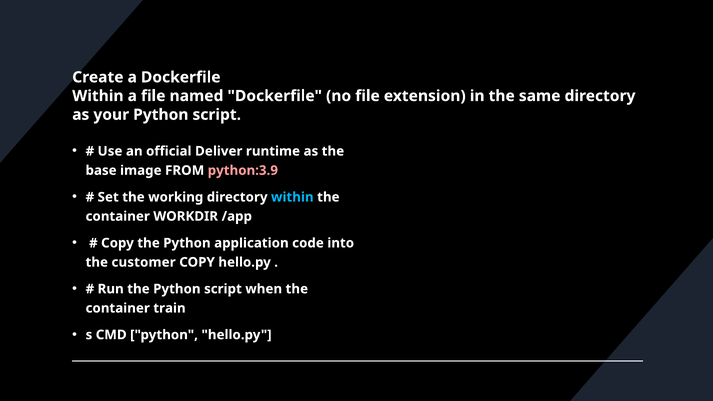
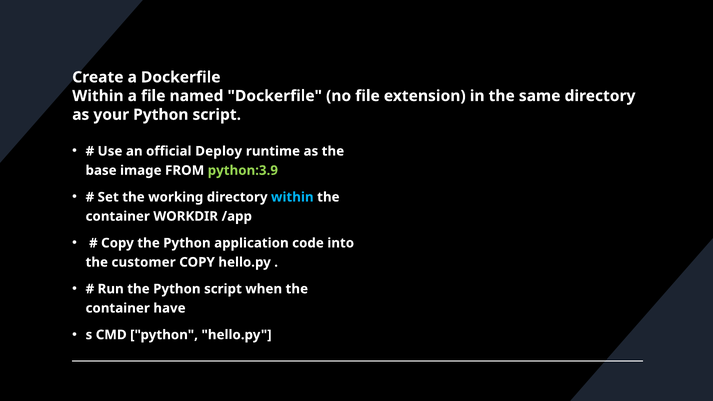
Deliver: Deliver -> Deploy
python:3.9 colour: pink -> light green
train: train -> have
